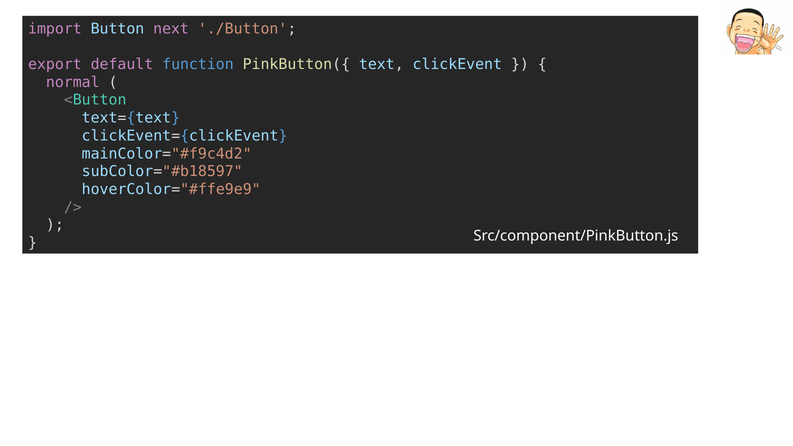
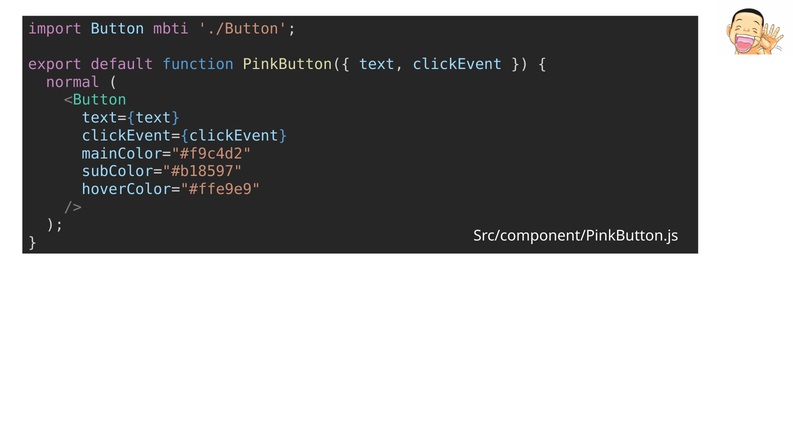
next: next -> mbti
